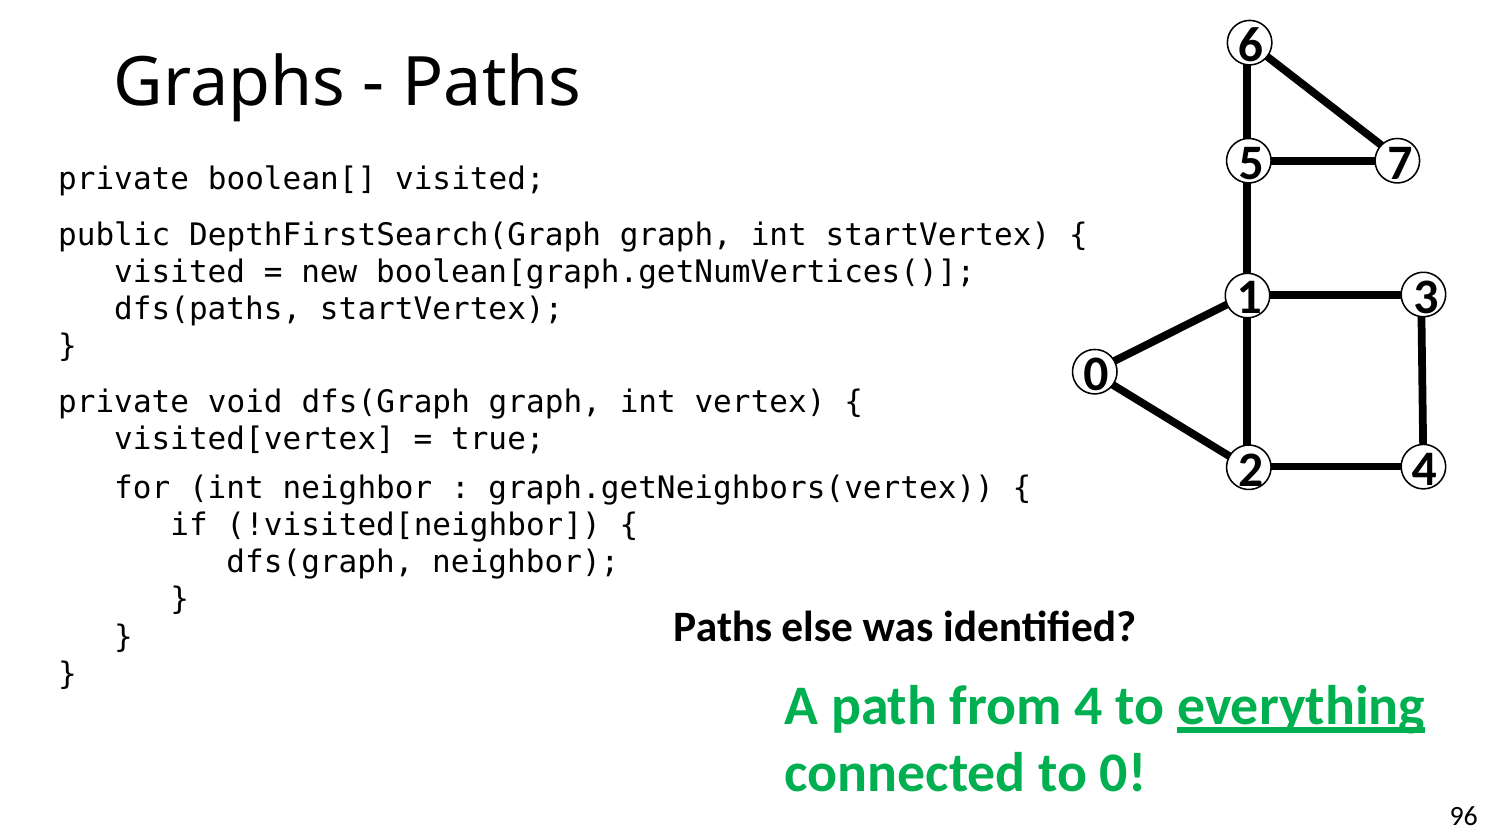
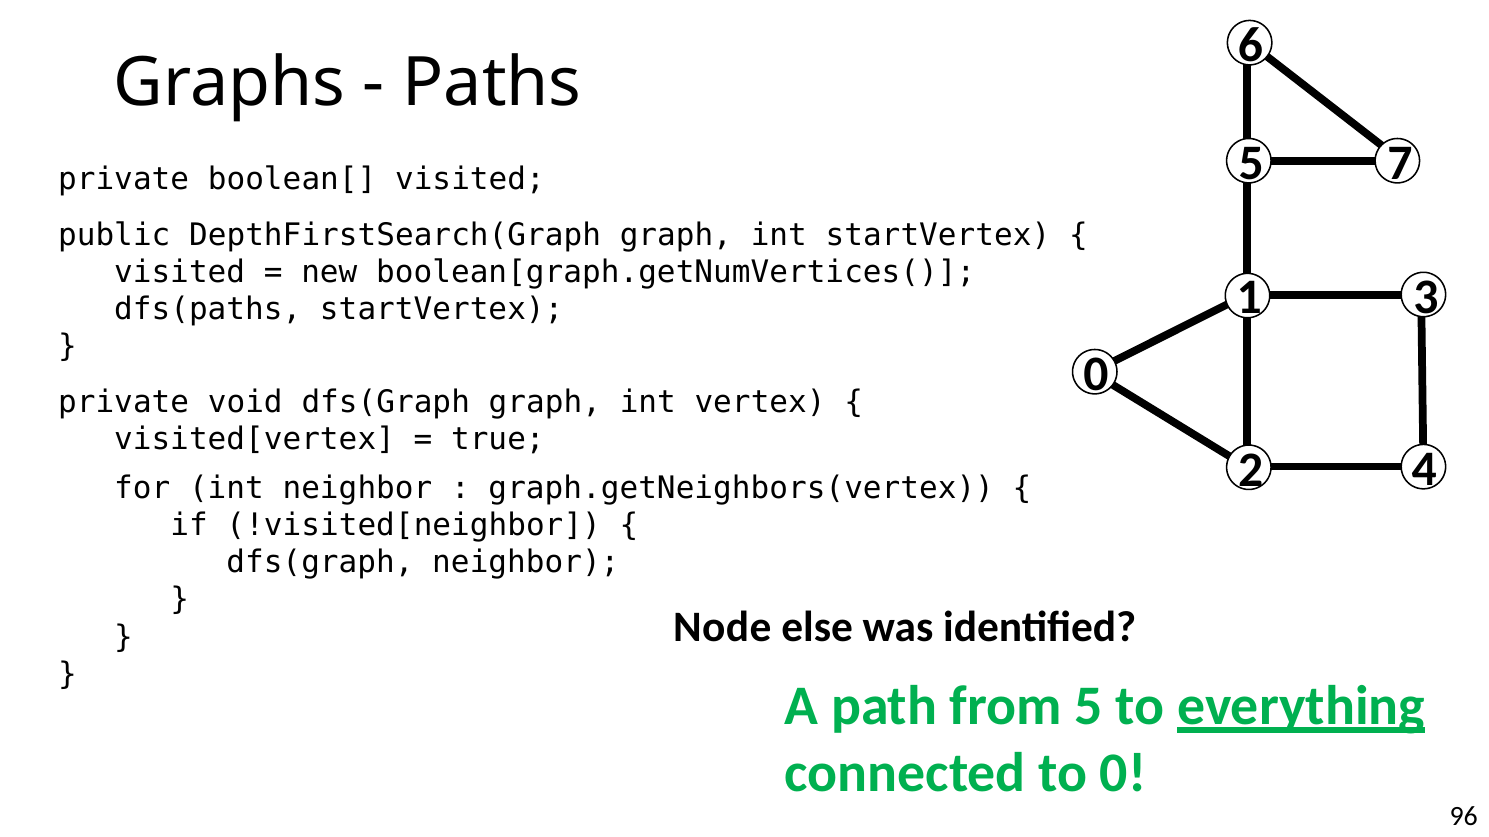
Paths at (723, 628): Paths -> Node
from 4: 4 -> 5
